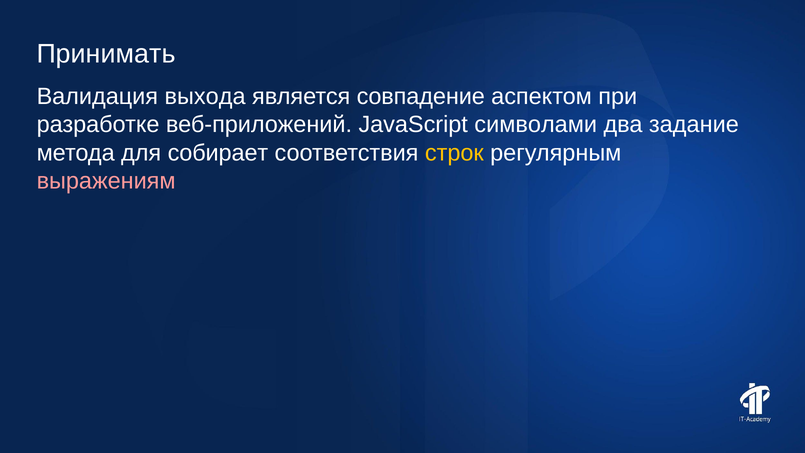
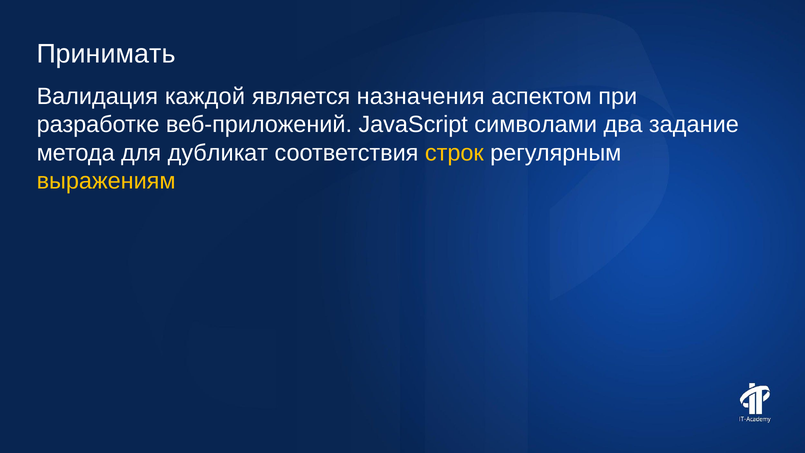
выхода: выхода -> каждой
совпадение: совпадение -> назначения
собирает: собирает -> дубликат
выражениям colour: pink -> yellow
